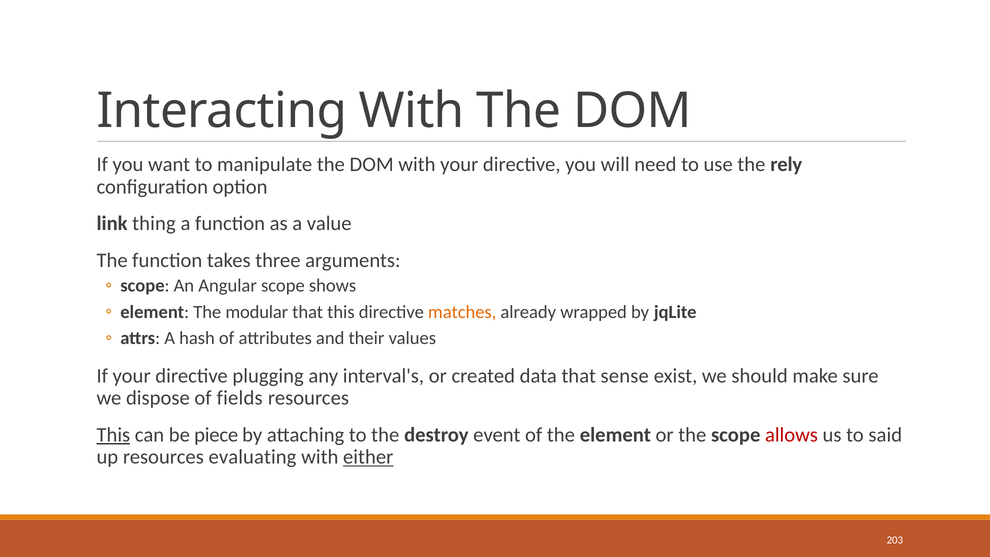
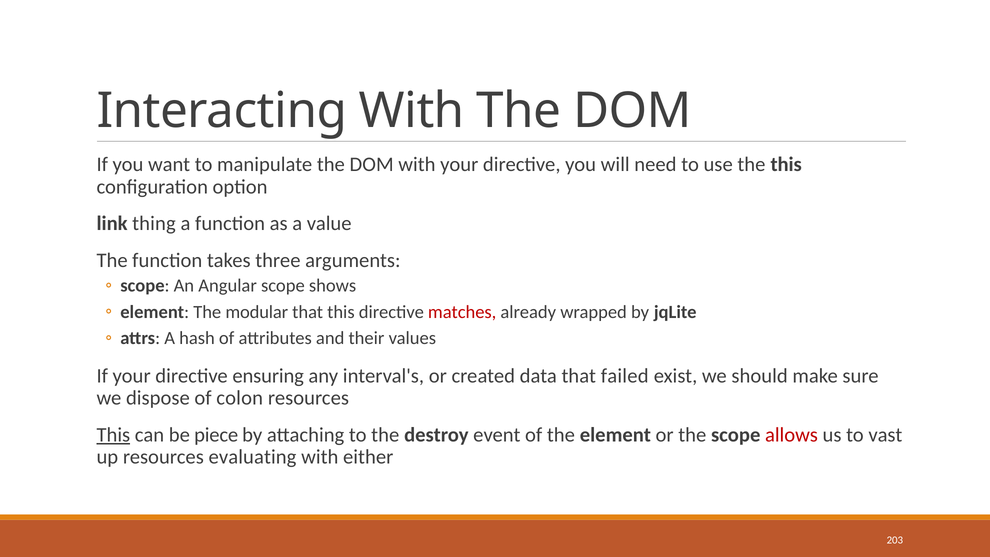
the rely: rely -> this
matches colour: orange -> red
plugging: plugging -> ensuring
sense: sense -> failed
fields: fields -> colon
said: said -> vast
either underline: present -> none
